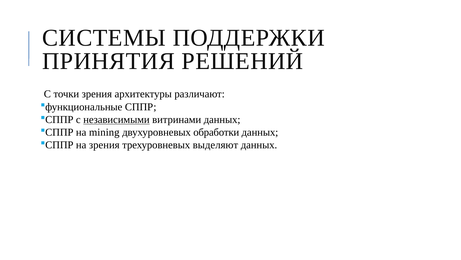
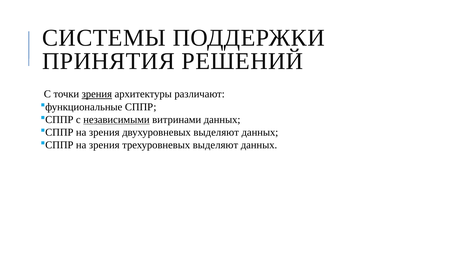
зрения at (97, 94) underline: none -> present
mining at (104, 132): mining -> зрения
двухуровневых обработки: обработки -> выделяют
